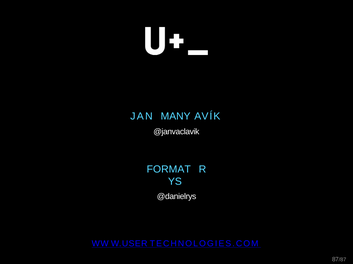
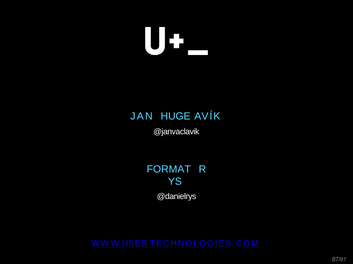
MANY: MANY -> HUGE
